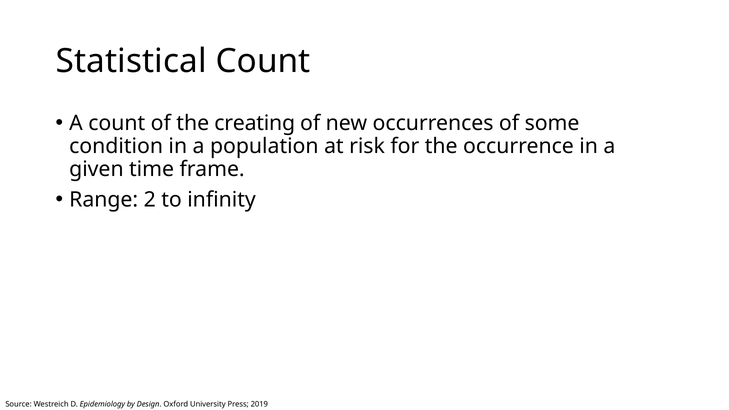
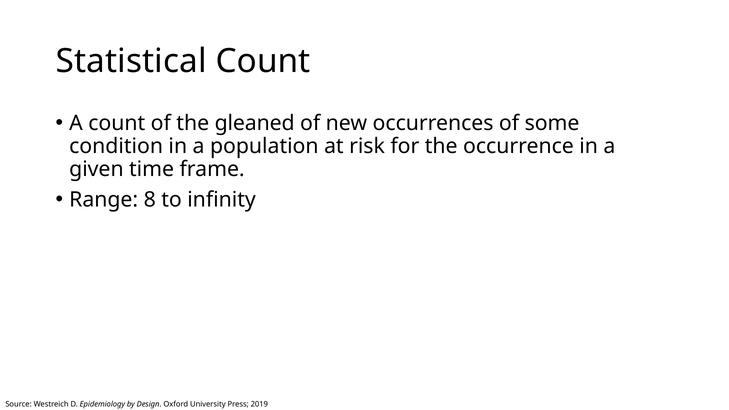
creating: creating -> gleaned
2: 2 -> 8
